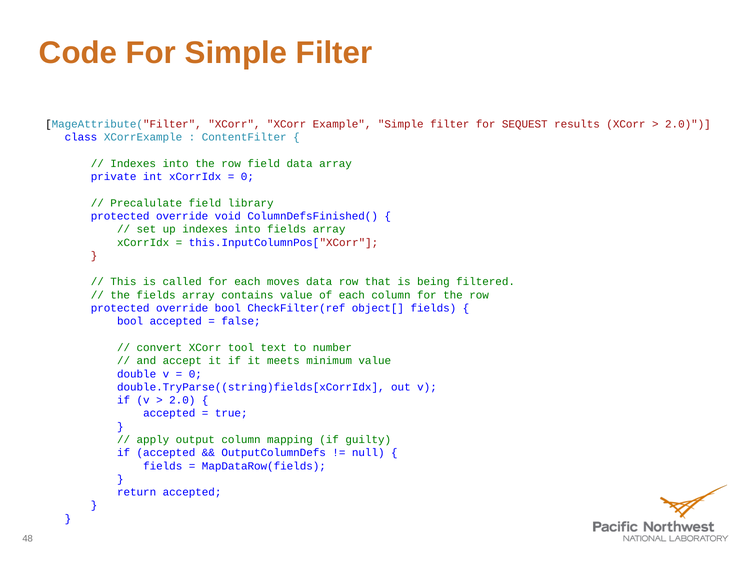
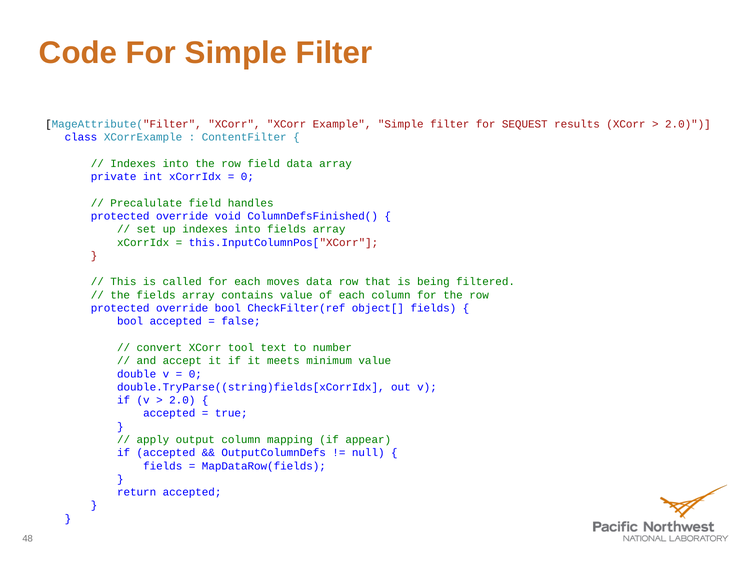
library: library -> handles
guilty: guilty -> appear
